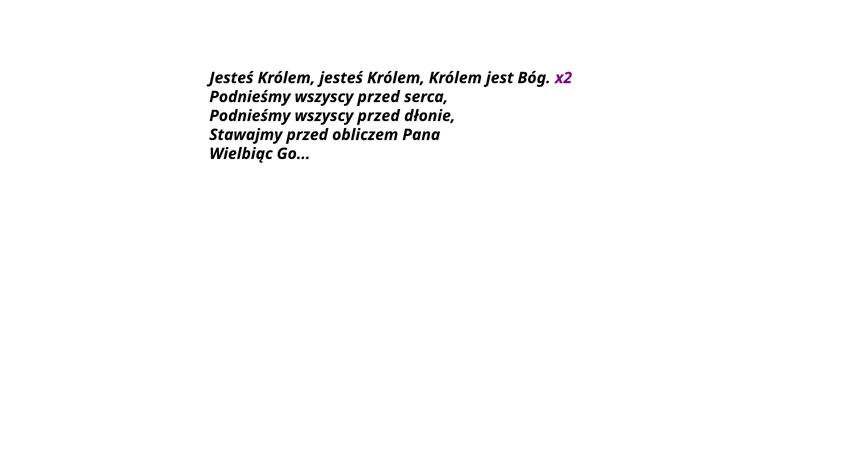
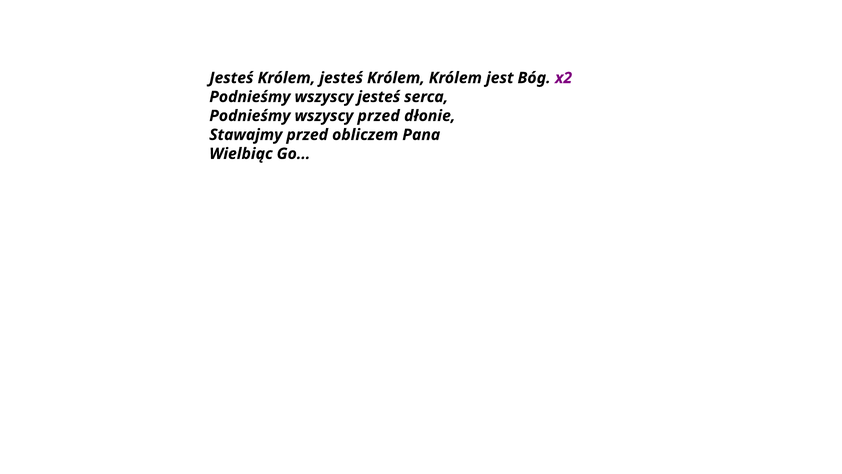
przed at (379, 97): przed -> jesteś
